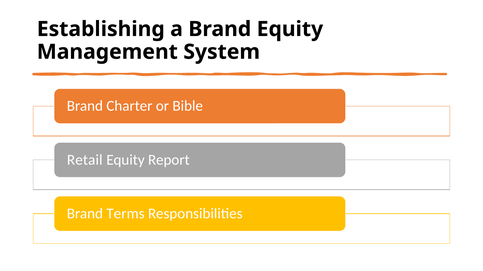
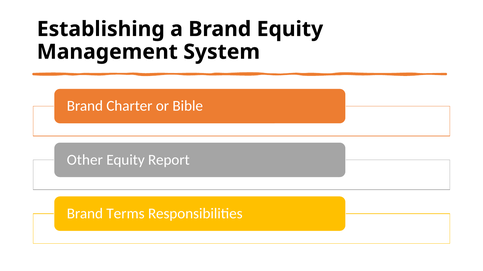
Retail: Retail -> Other
